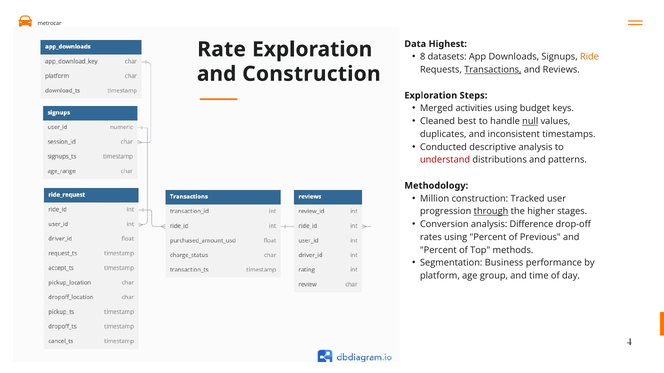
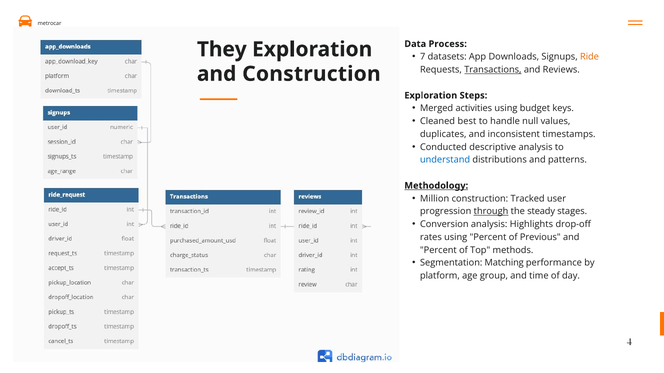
Highest: Highest -> Process
Rate: Rate -> They
8: 8 -> 7
null underline: present -> none
understand colour: red -> blue
Methodology underline: none -> present
higher: higher -> steady
Difference: Difference -> Highlights
Business: Business -> Matching
